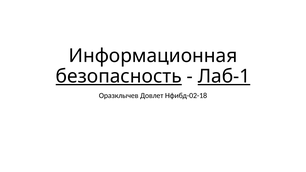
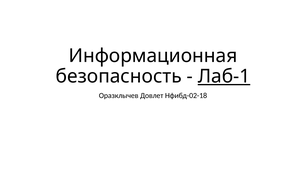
безопасность underline: present -> none
